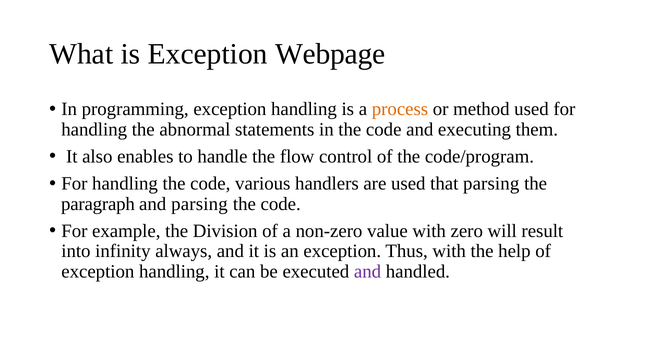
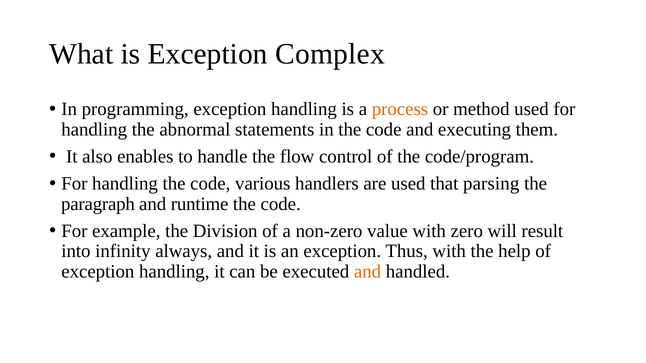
Webpage: Webpage -> Complex
and parsing: parsing -> runtime
and at (368, 272) colour: purple -> orange
